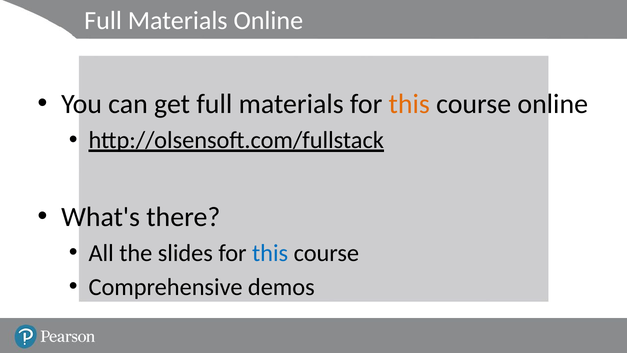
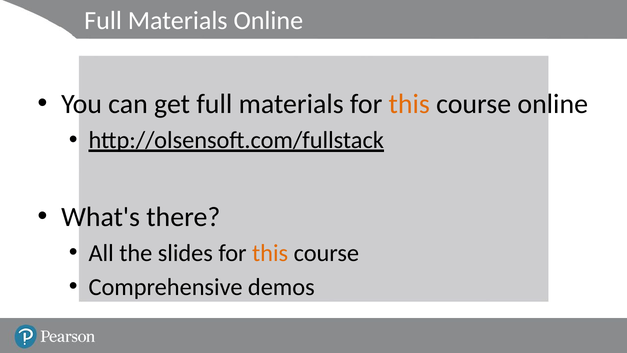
this at (270, 253) colour: blue -> orange
